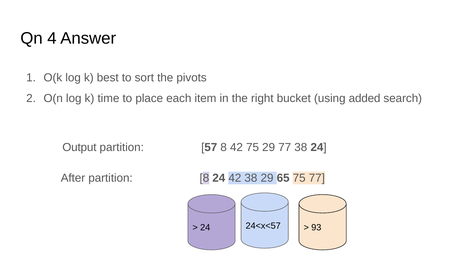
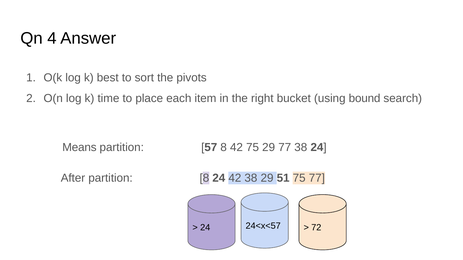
added: added -> bound
Output: Output -> Means
65: 65 -> 51
93: 93 -> 72
